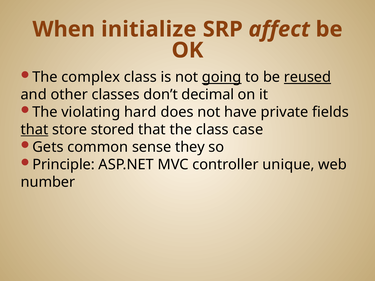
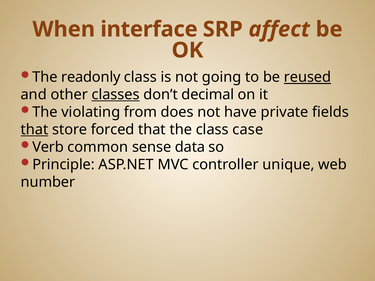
initialize: initialize -> interface
complex: complex -> readonly
going underline: present -> none
classes underline: none -> present
hard: hard -> from
stored: stored -> forced
Gets: Gets -> Verb
they: they -> data
